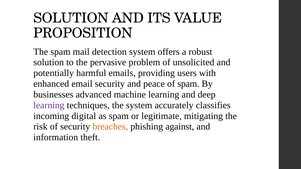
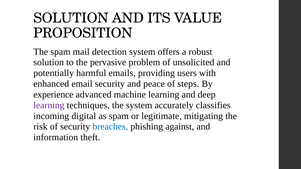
of spam: spam -> steps
businesses: businesses -> experience
breaches colour: orange -> blue
